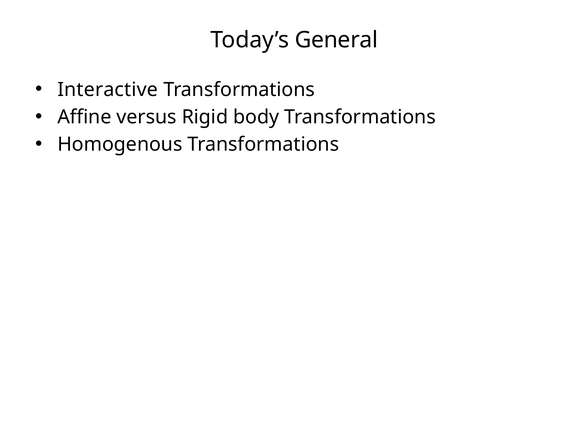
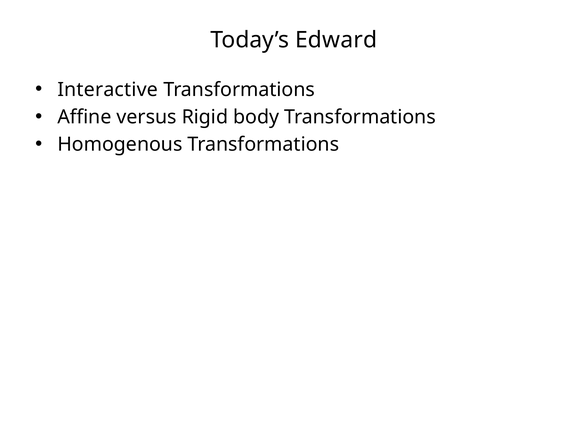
General: General -> Edward
